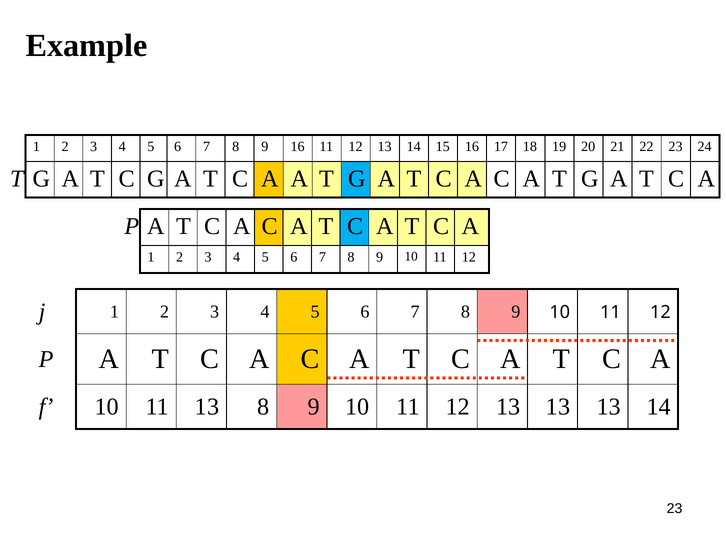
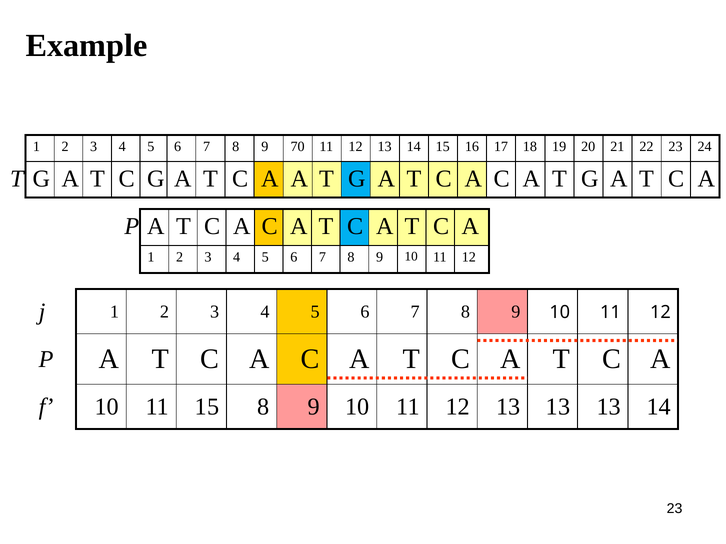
9 16: 16 -> 70
11 13: 13 -> 15
